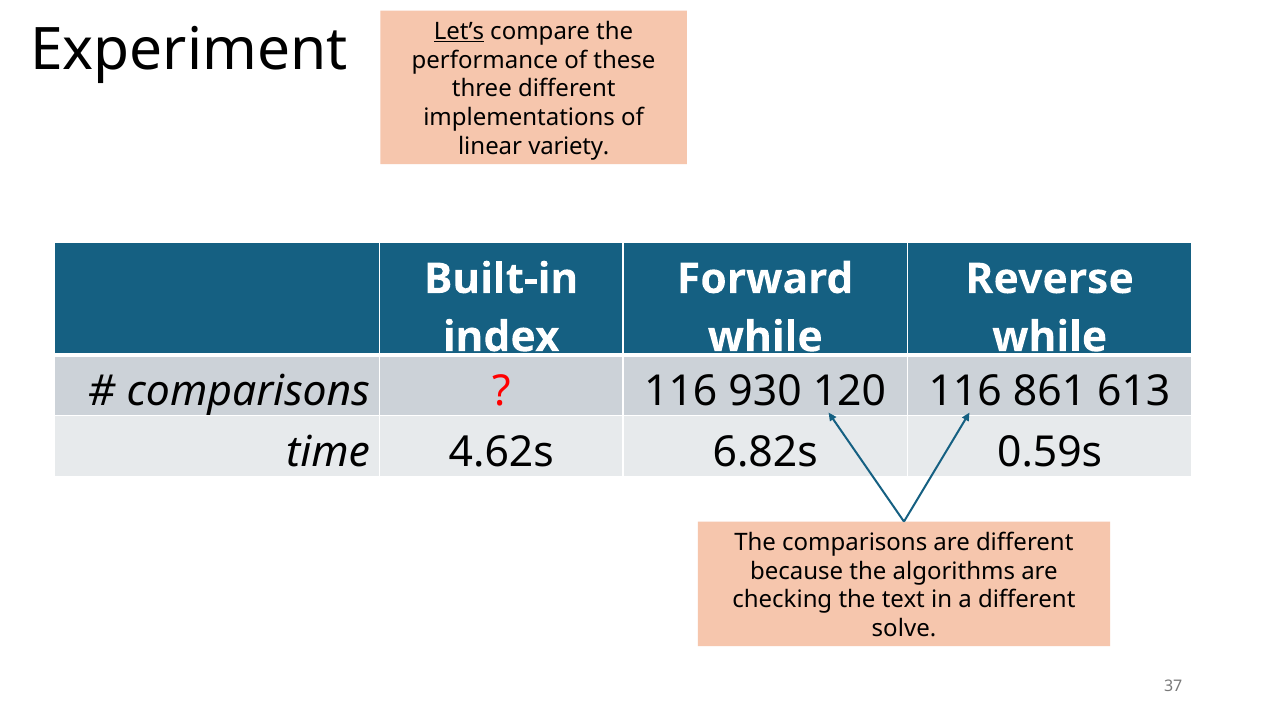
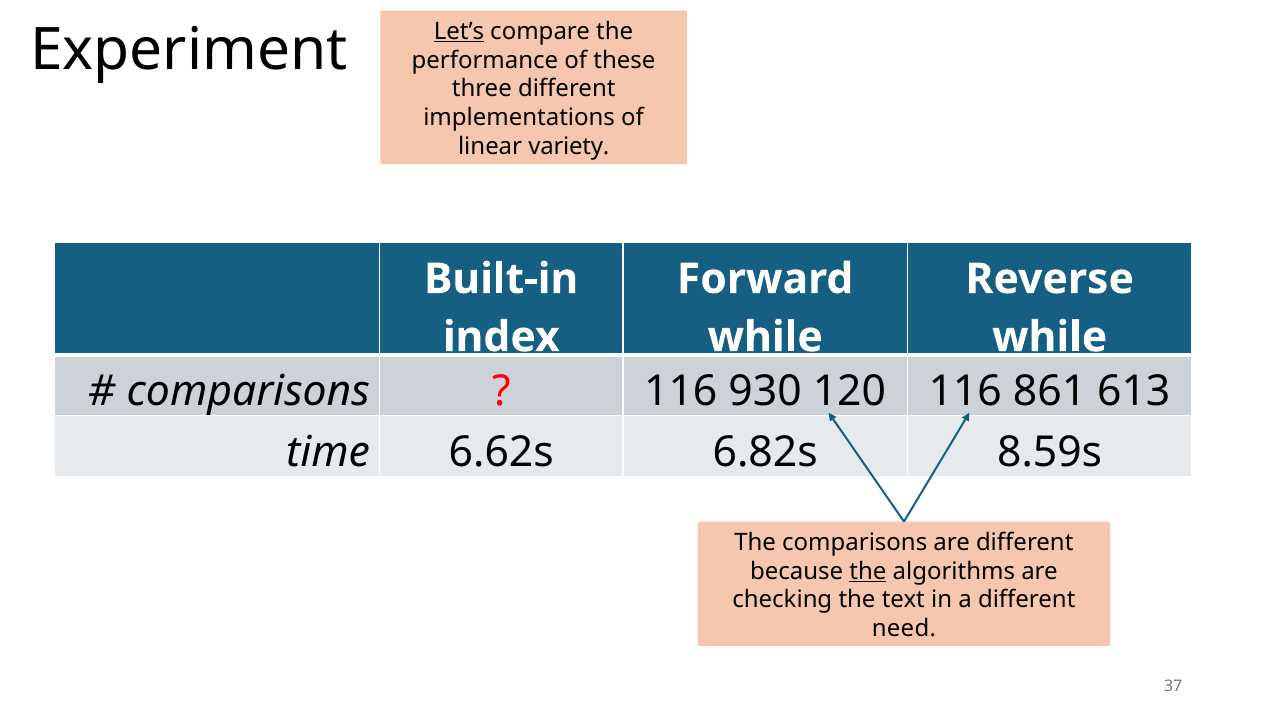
4.62s: 4.62s -> 6.62s
0.59s: 0.59s -> 8.59s
the at (868, 571) underline: none -> present
solve: solve -> need
